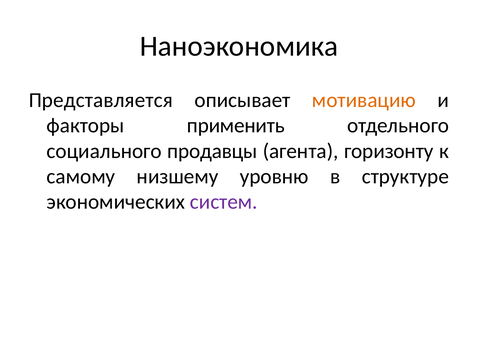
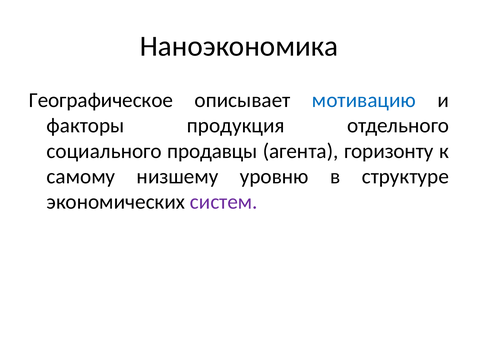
Представляется: Представляется -> Географическое
мотивацию colour: orange -> blue
применить: применить -> продукция
